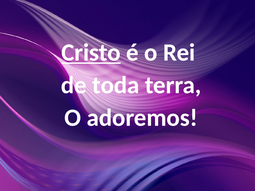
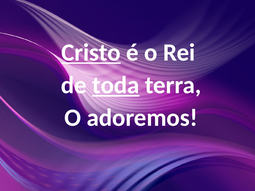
toda underline: none -> present
